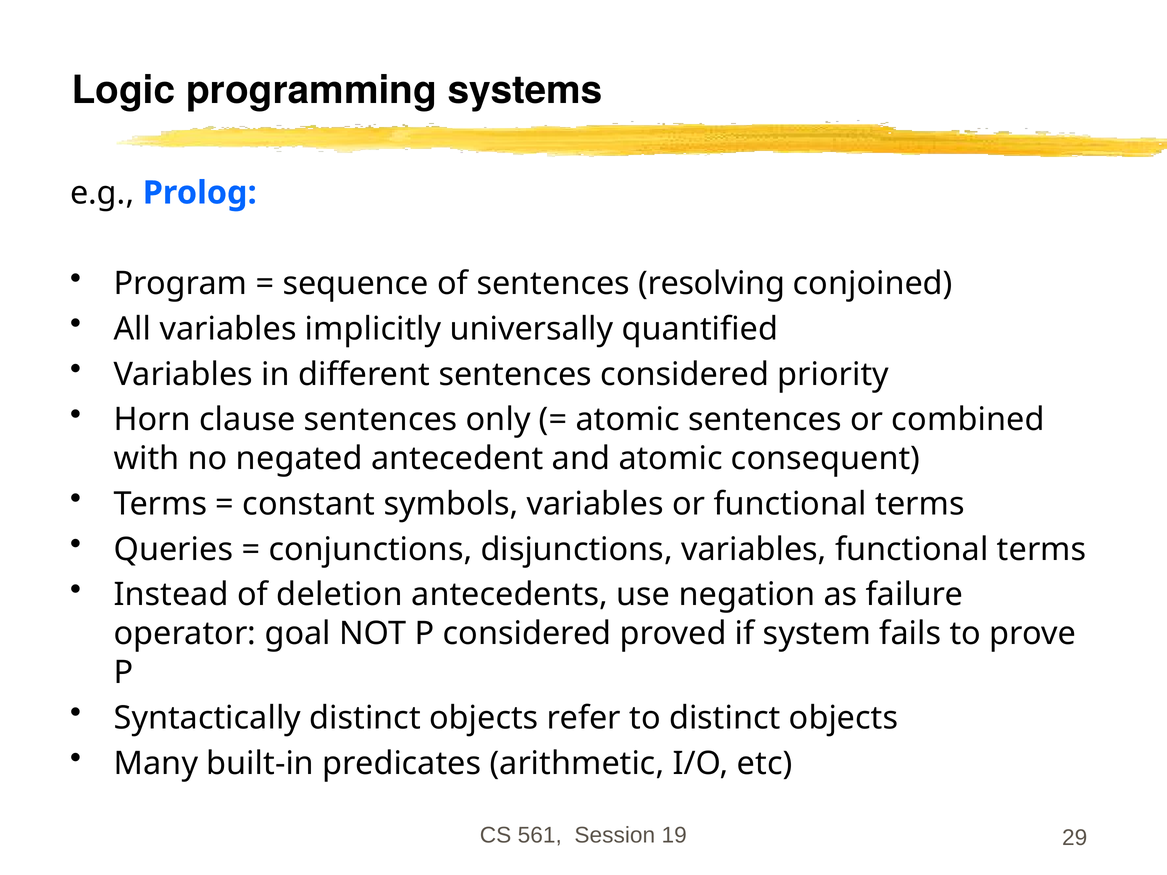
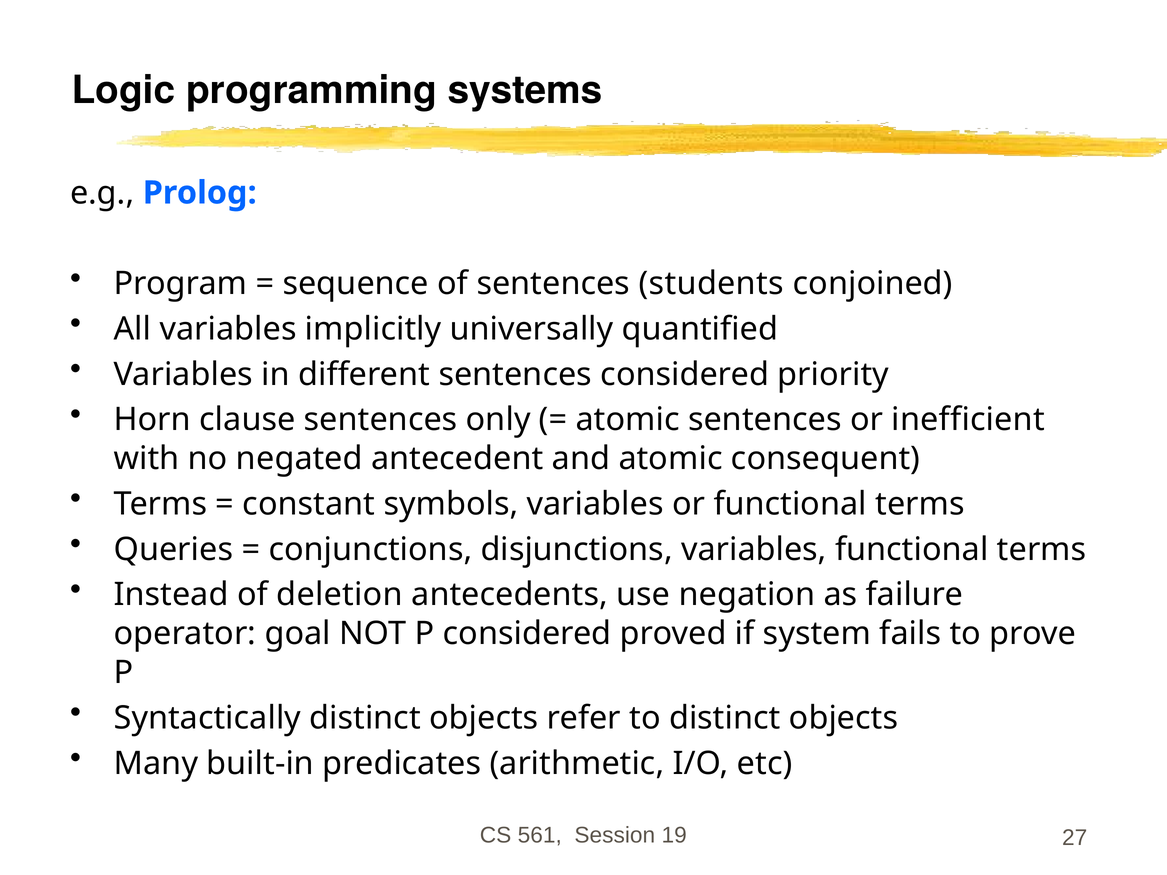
resolving: resolving -> students
combined: combined -> inefficient
29: 29 -> 27
